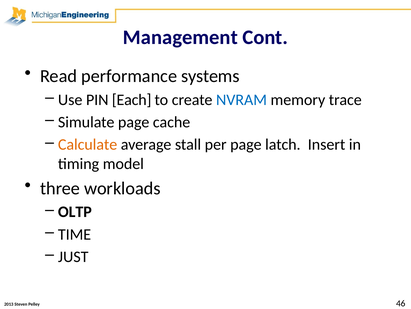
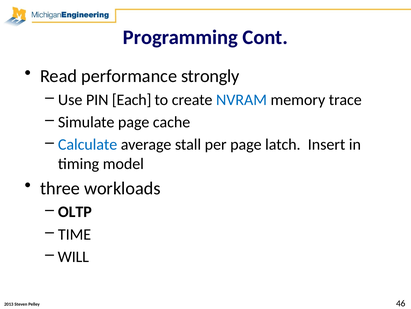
Management: Management -> Programming
systems: systems -> strongly
Calculate colour: orange -> blue
JUST: JUST -> WILL
